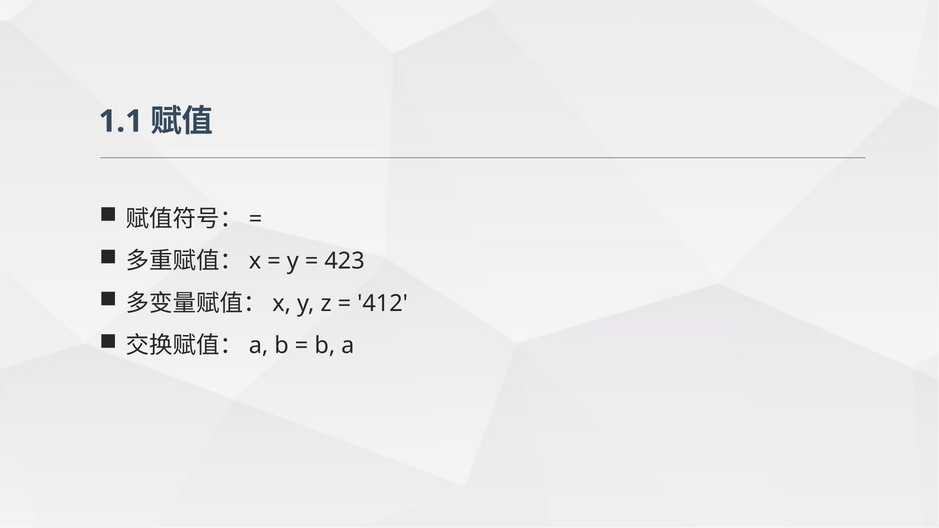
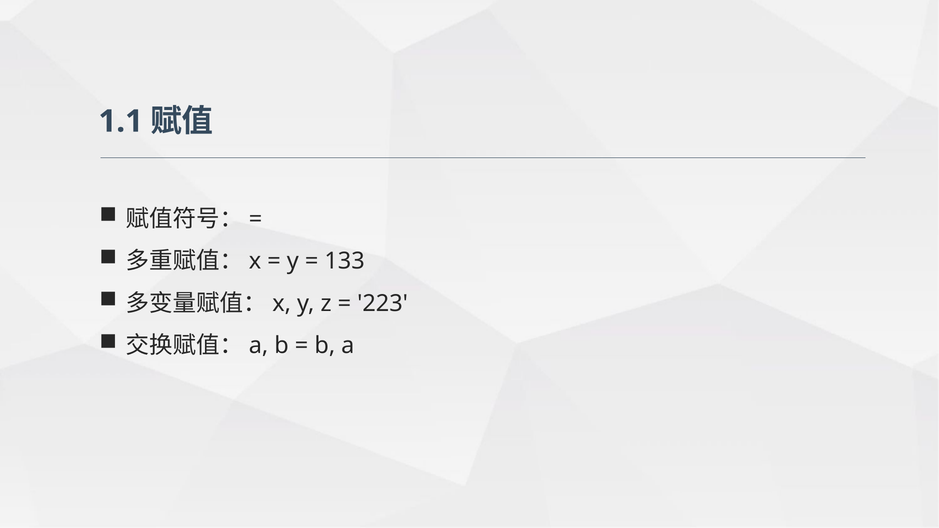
423: 423 -> 133
412: 412 -> 223
